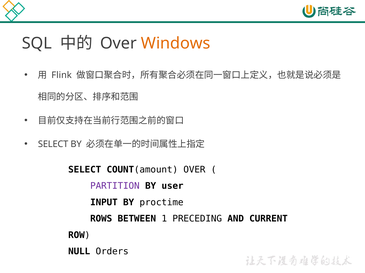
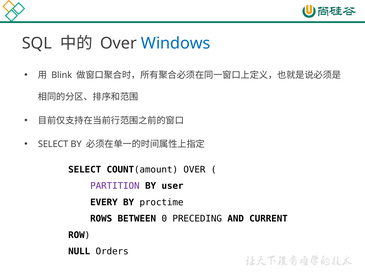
Windows colour: orange -> blue
Flink: Flink -> Blink
INPUT: INPUT -> EVERY
1: 1 -> 0
